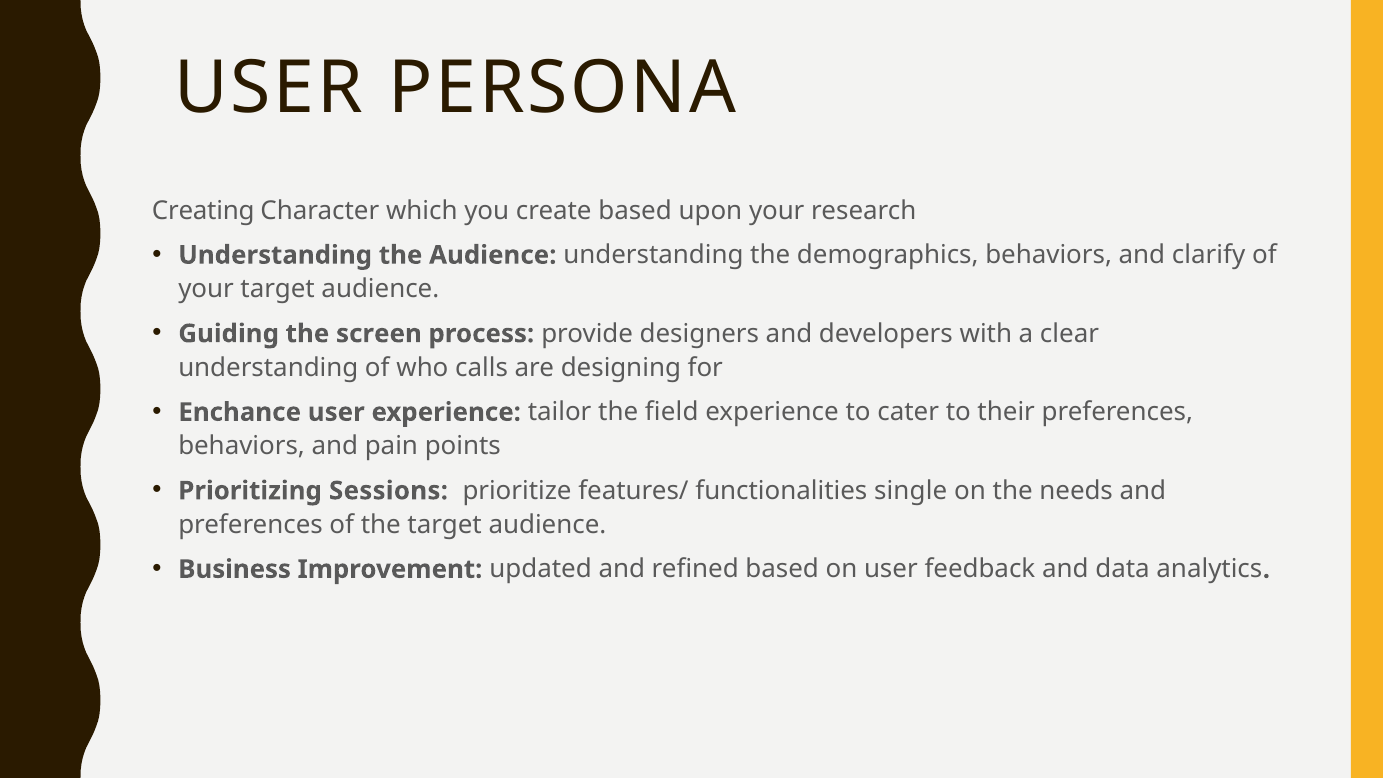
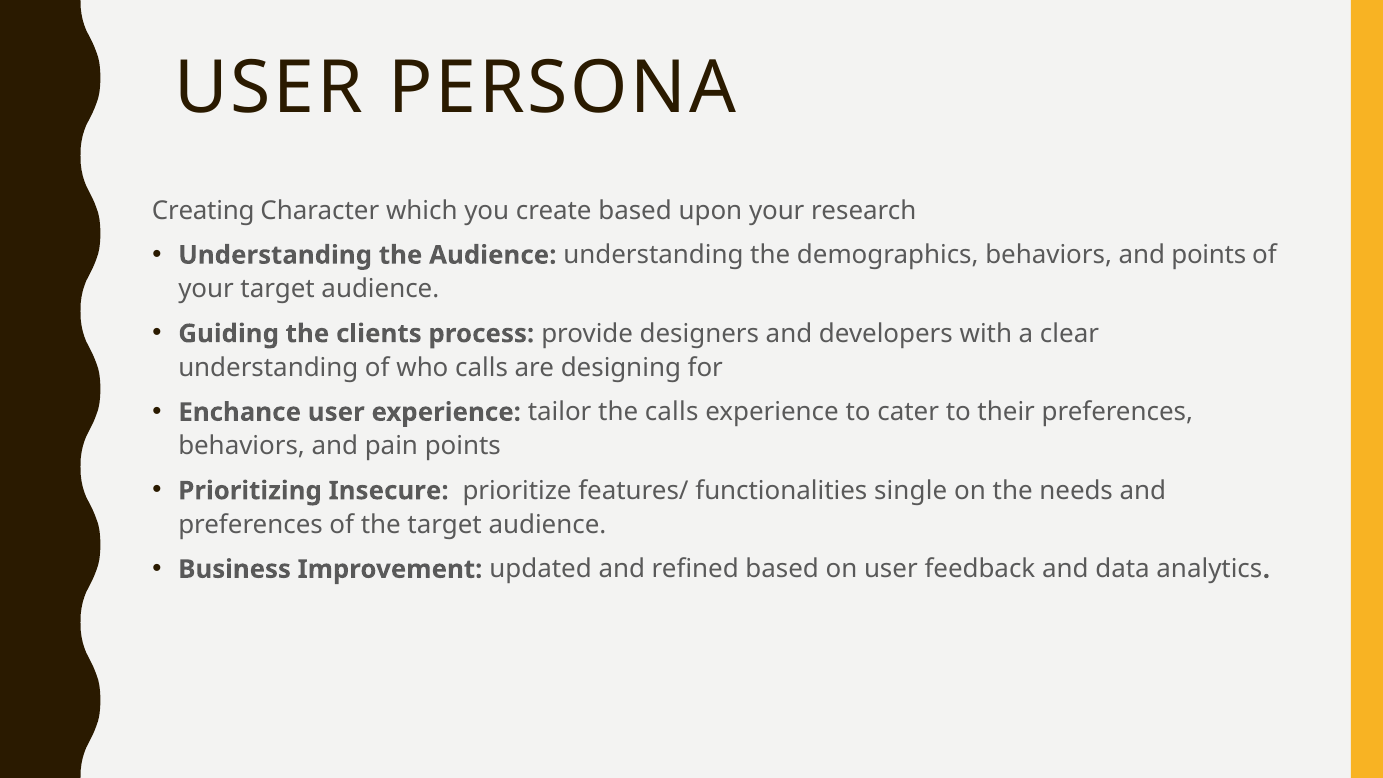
and clarify: clarify -> points
screen: screen -> clients
the field: field -> calls
Sessions: Sessions -> Insecure
